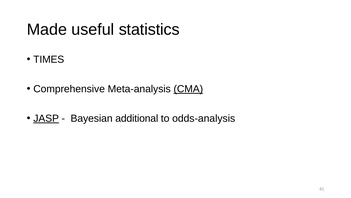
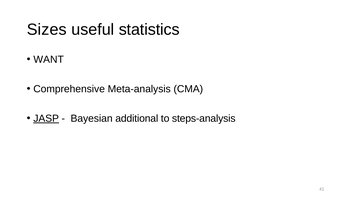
Made: Made -> Sizes
TIMES: TIMES -> WANT
CMA underline: present -> none
odds-analysis: odds-analysis -> steps-analysis
